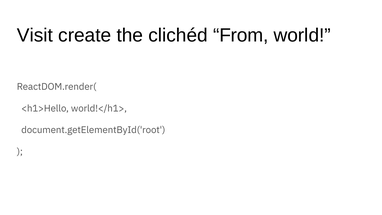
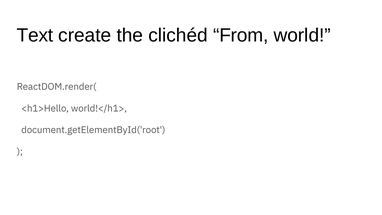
Visit: Visit -> Text
